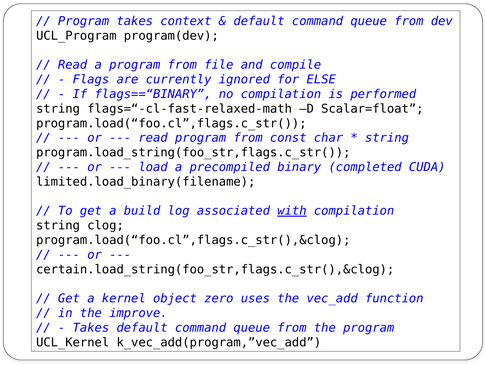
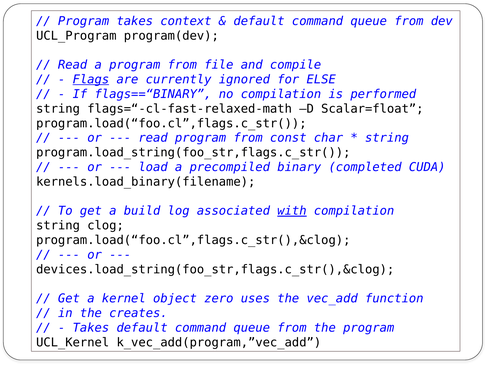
Flags underline: none -> present
limited.load_binary(filename: limited.load_binary(filename -> kernels.load_binary(filename
certain.load_string(foo_str,flags.c_str(),&clog: certain.load_string(foo_str,flags.c_str(),&clog -> devices.load_string(foo_str,flags.c_str(),&clog
improve: improve -> creates
